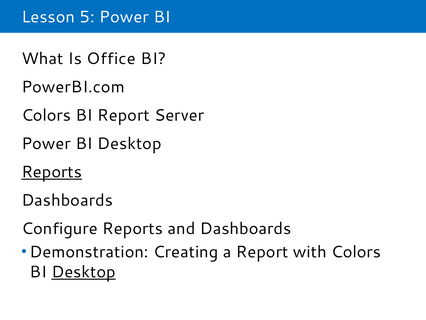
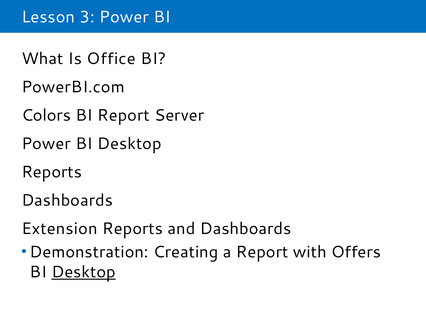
5: 5 -> 3
Reports at (52, 172) underline: present -> none
Configure: Configure -> Extension
with Colors: Colors -> Offers
